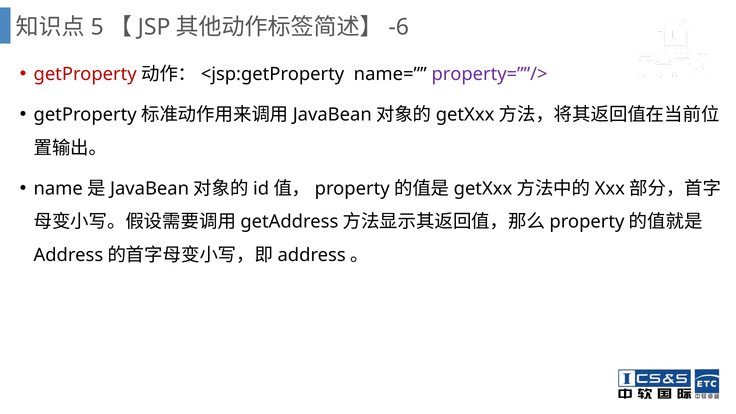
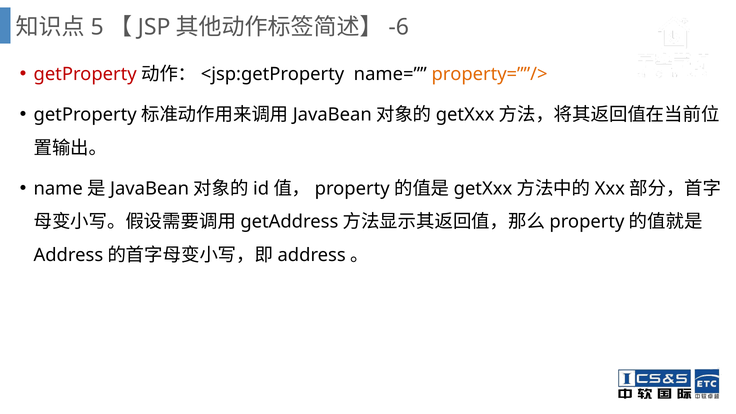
property=””/> colour: purple -> orange
